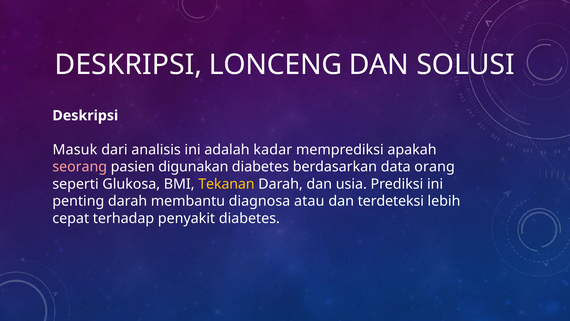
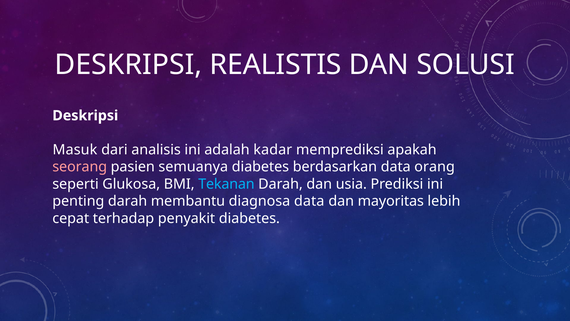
LONCENG: LONCENG -> REALISTIS
digunakan: digunakan -> semuanya
Tekanan colour: yellow -> light blue
diagnosa atau: atau -> data
terdeteksi: terdeteksi -> mayoritas
